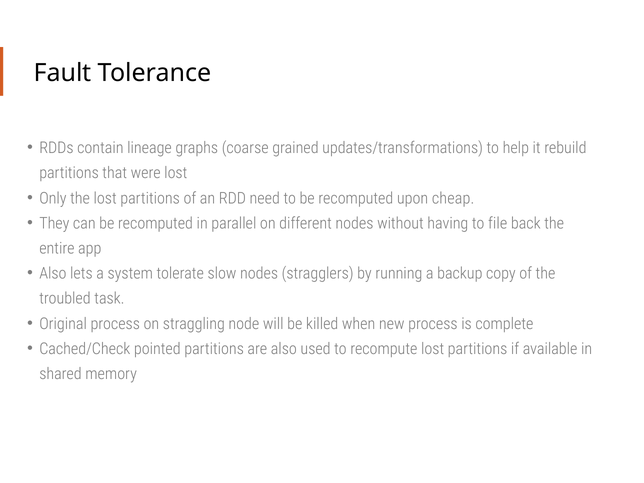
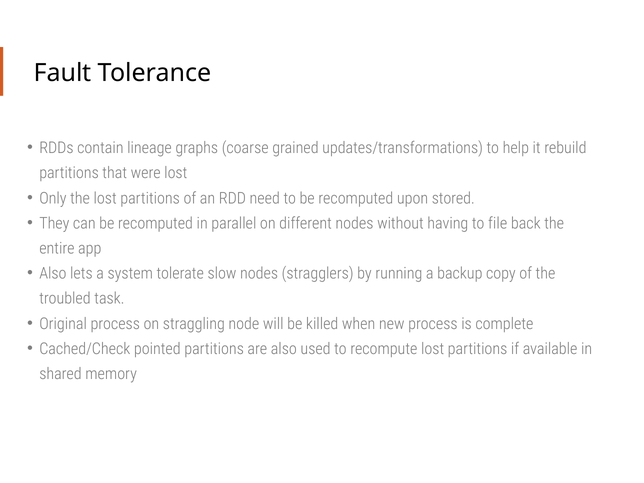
cheap: cheap -> stored
